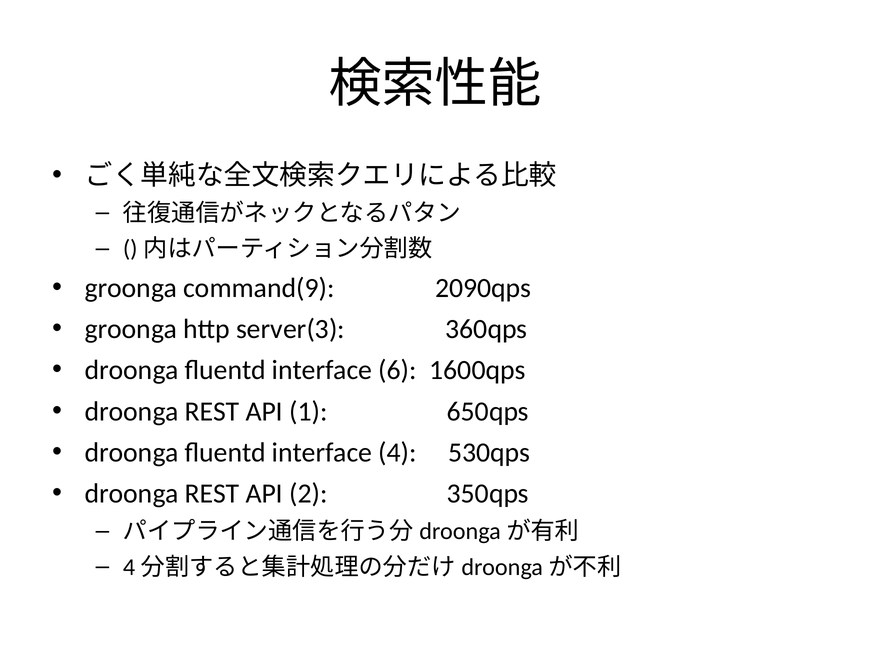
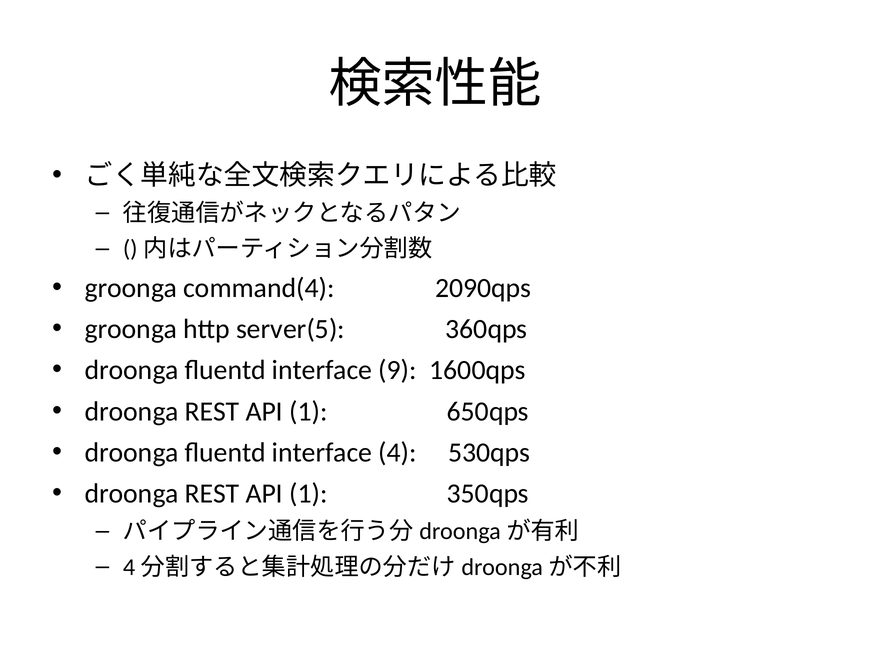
command(9: command(9 -> command(4
server(3: server(3 -> server(5
6: 6 -> 9
2 at (308, 493): 2 -> 1
